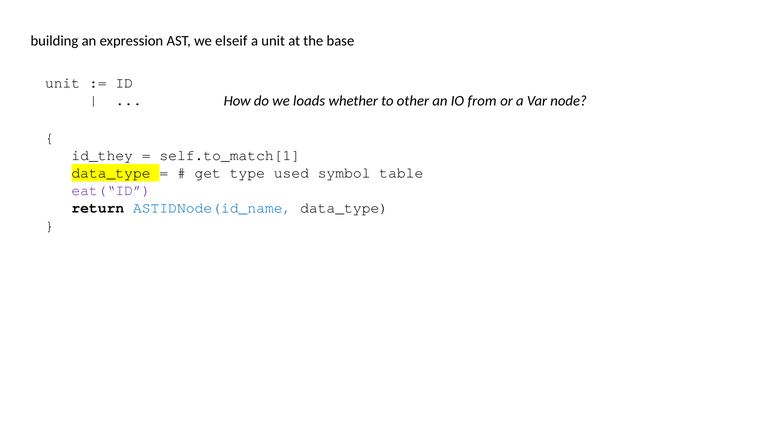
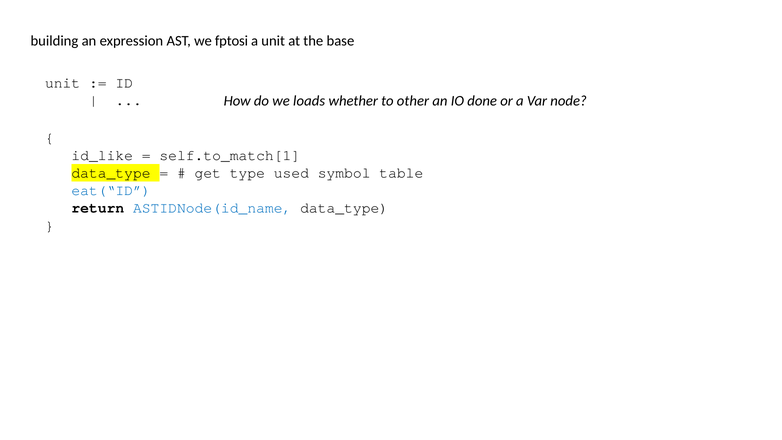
elseif: elseif -> fptosi
from: from -> done
id_they: id_they -> id_like
eat(“ID colour: purple -> blue
